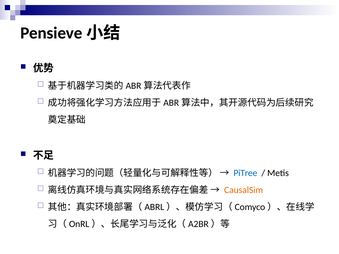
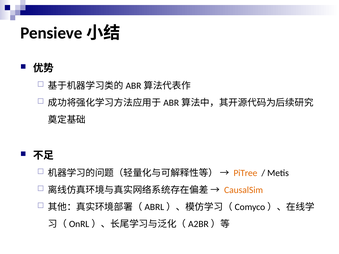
PiTree colour: blue -> orange
